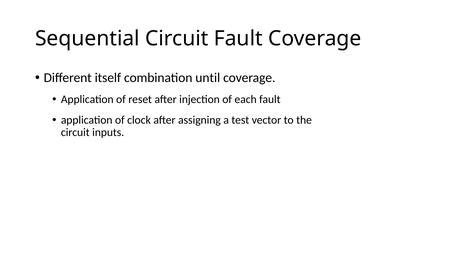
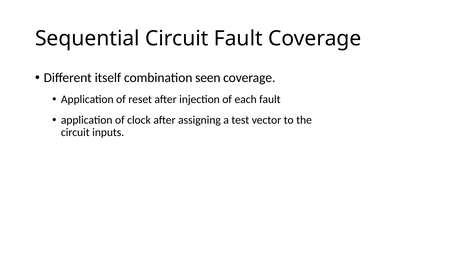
until: until -> seen
